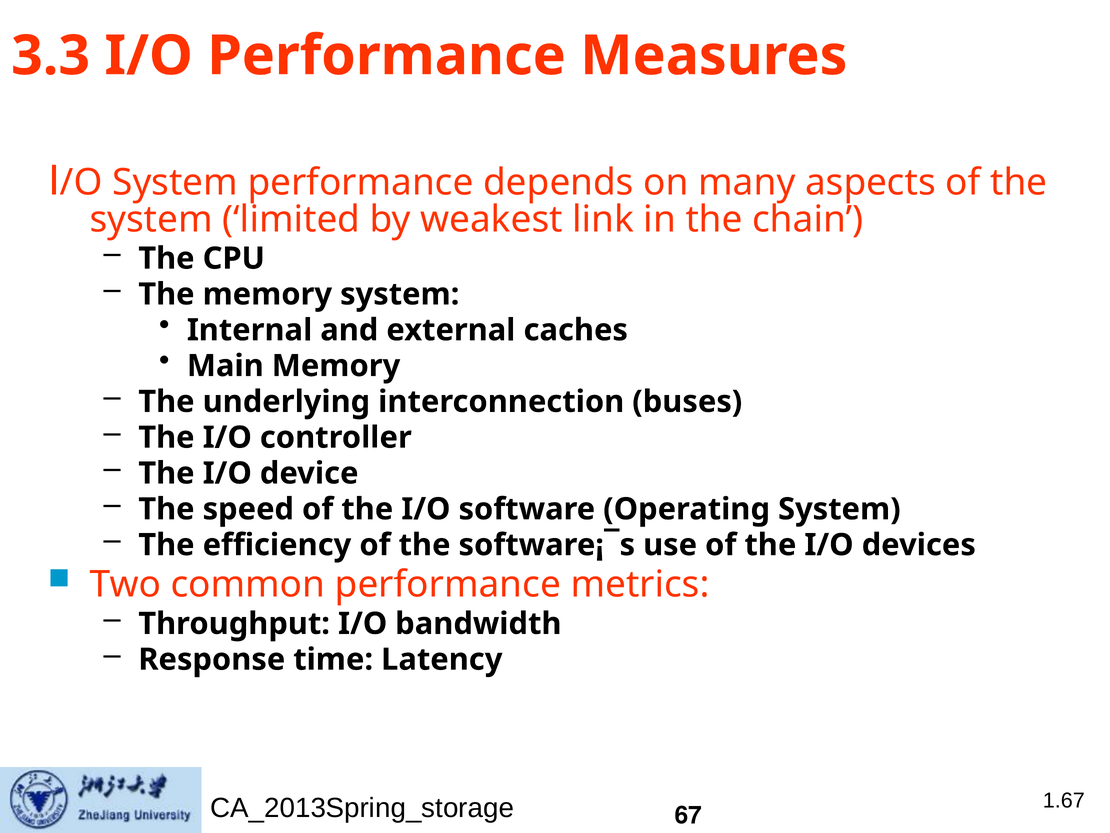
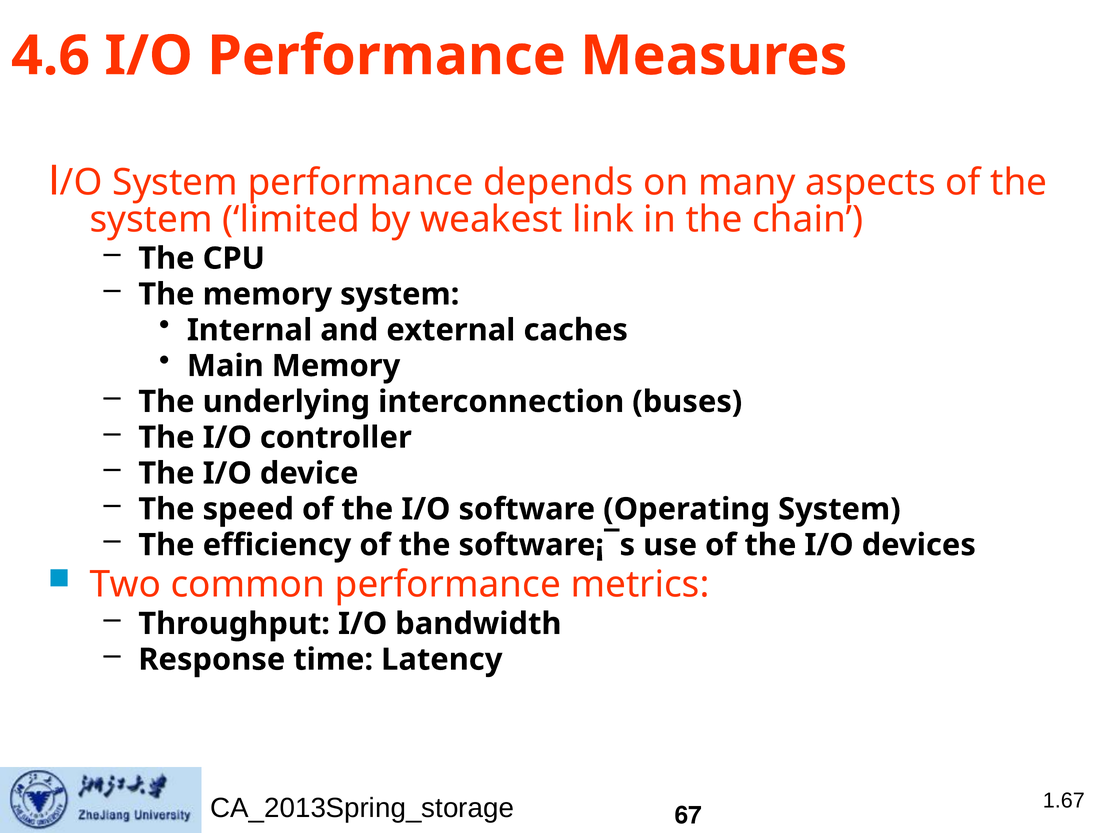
3.3: 3.3 -> 4.6
